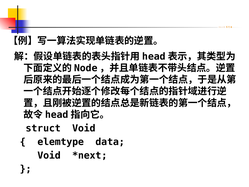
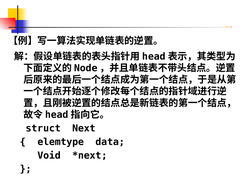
struct Void: Void -> Next
